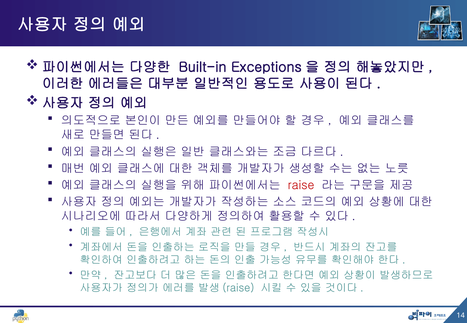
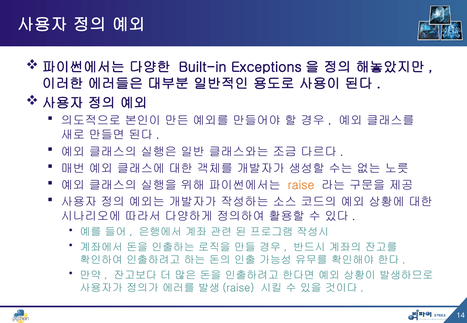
raise colour: red -> orange
